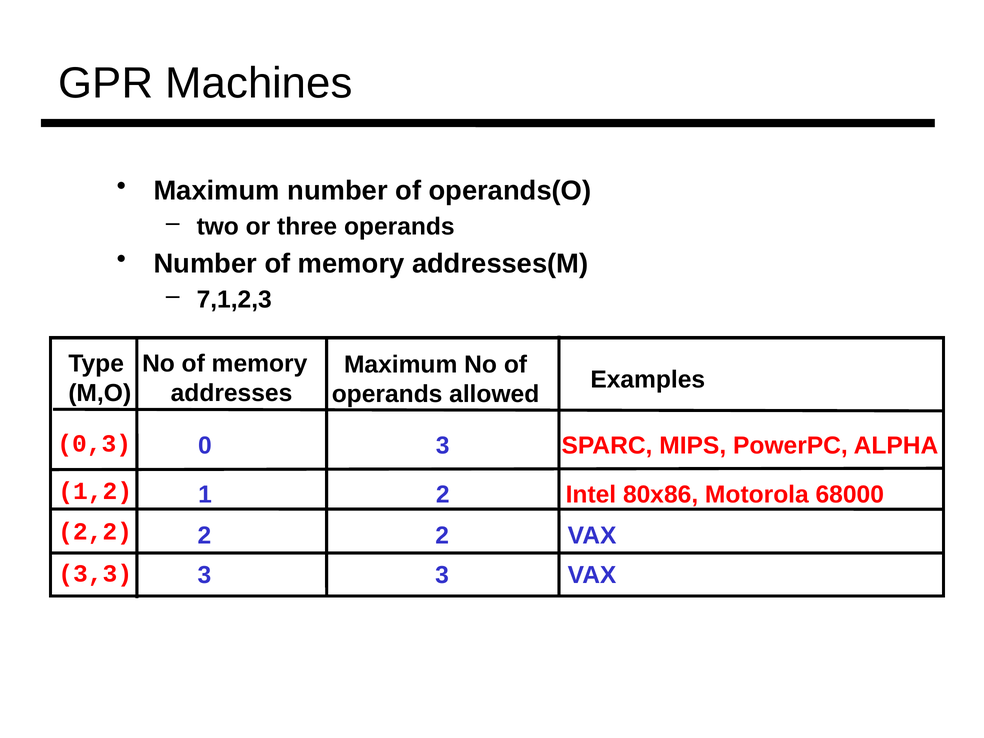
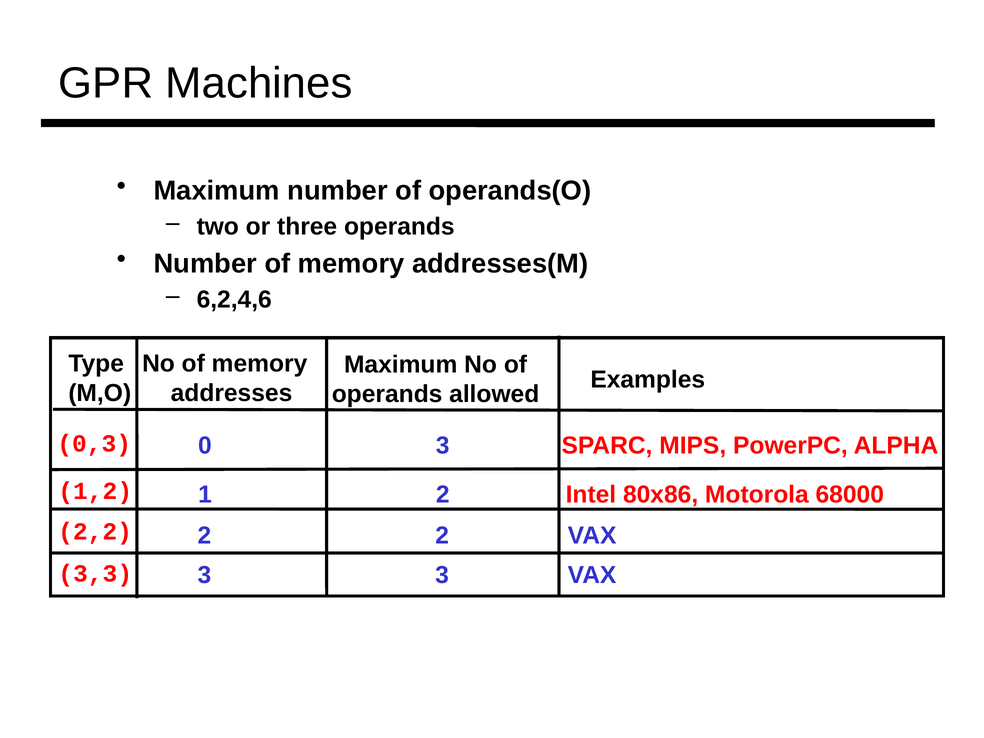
7,1,2,3: 7,1,2,3 -> 6,2,4,6
